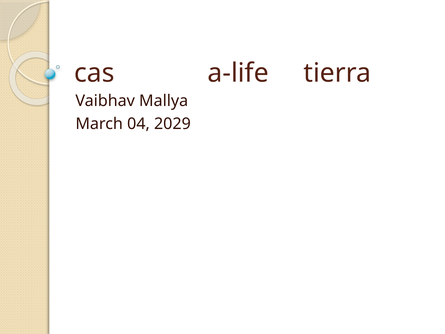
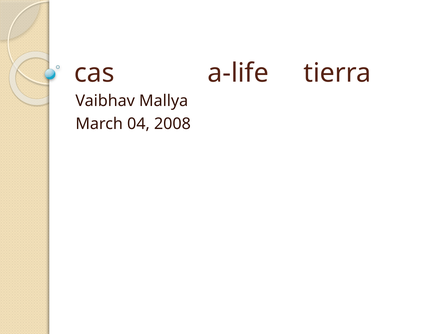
2029: 2029 -> 2008
